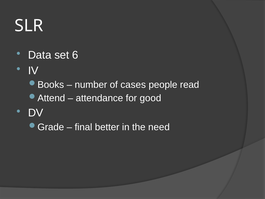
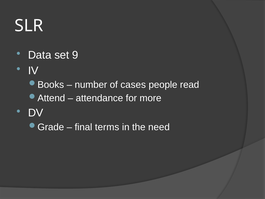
6: 6 -> 9
good: good -> more
better: better -> terms
